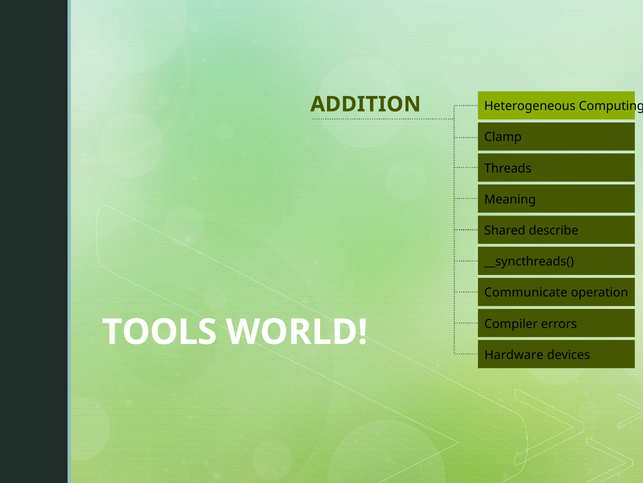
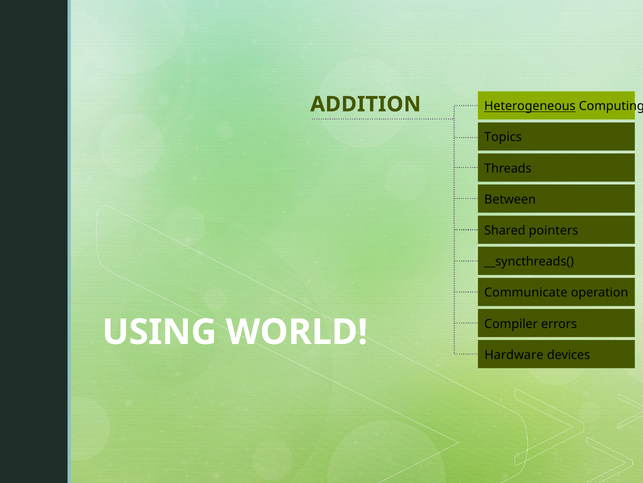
Heterogeneous underline: none -> present
Clamp: Clamp -> Topics
Meaning: Meaning -> Between
describe: describe -> pointers
TOOLS: TOOLS -> USING
